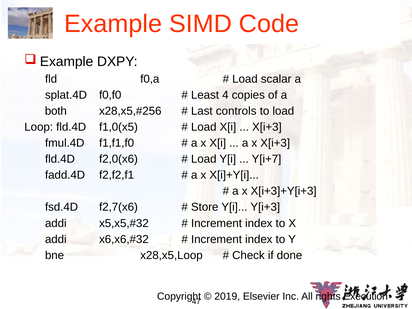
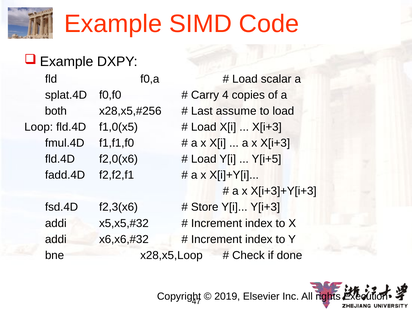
Least: Least -> Carry
controls: controls -> assume
Y[i+7: Y[i+7 -> Y[i+5
f2,7(x6: f2,7(x6 -> f2,3(x6
